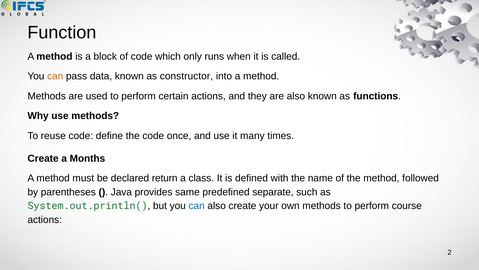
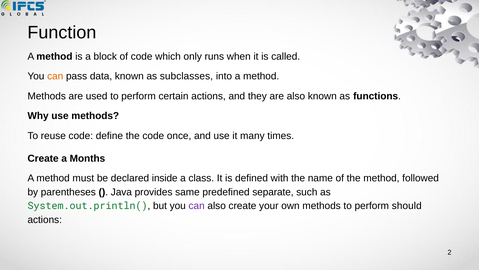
constructor: constructor -> subclasses
return: return -> inside
can at (197, 206) colour: blue -> purple
course: course -> should
